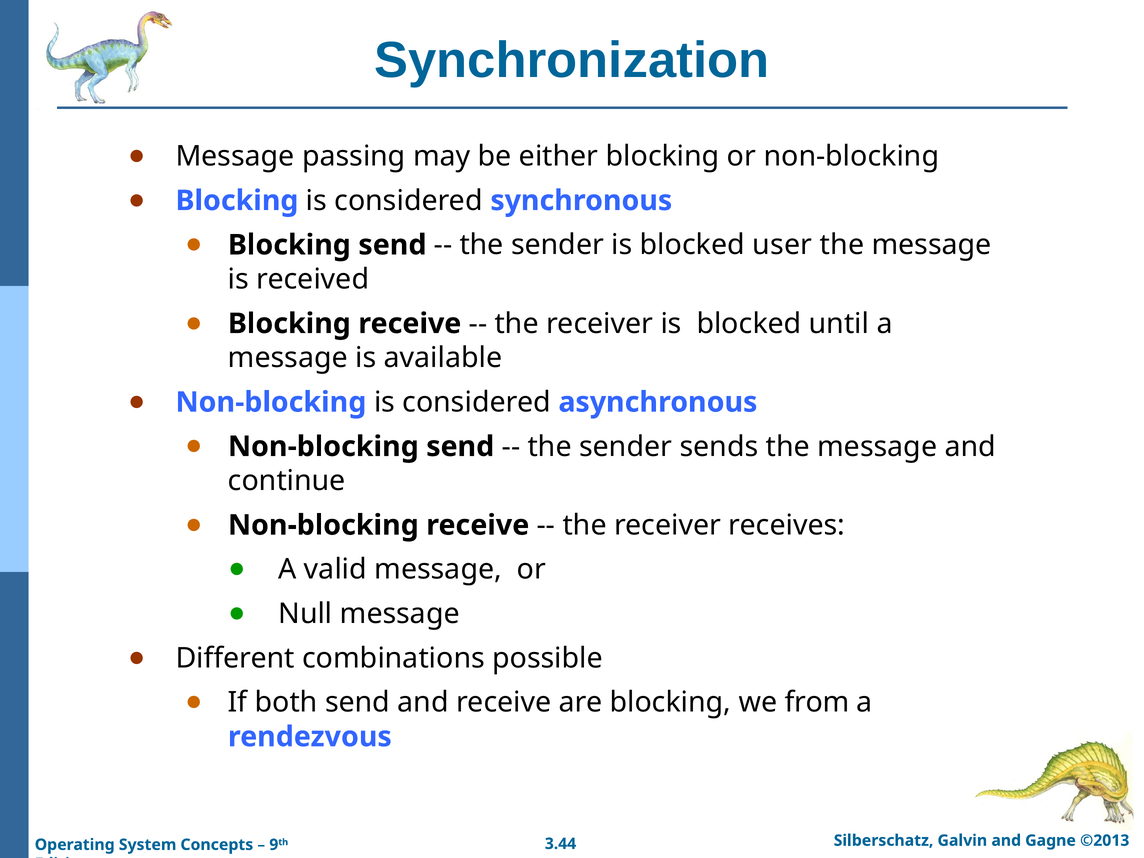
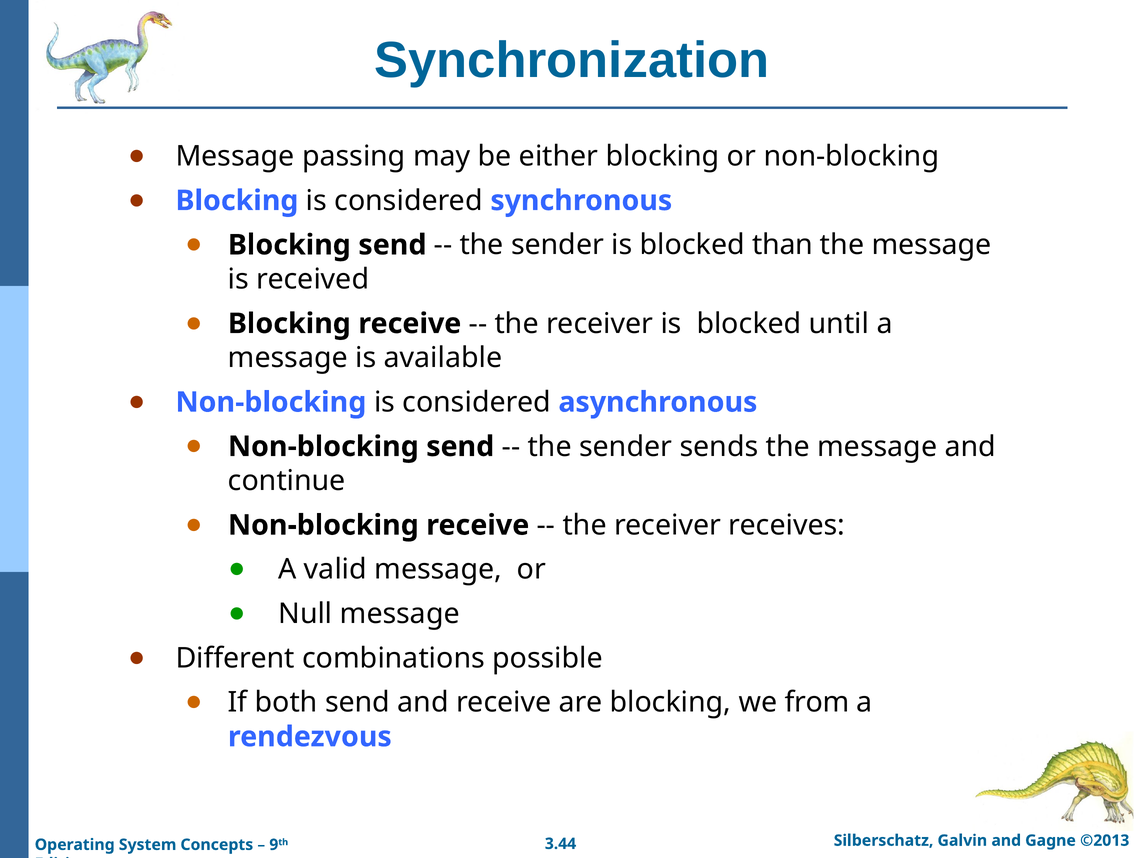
user: user -> than
